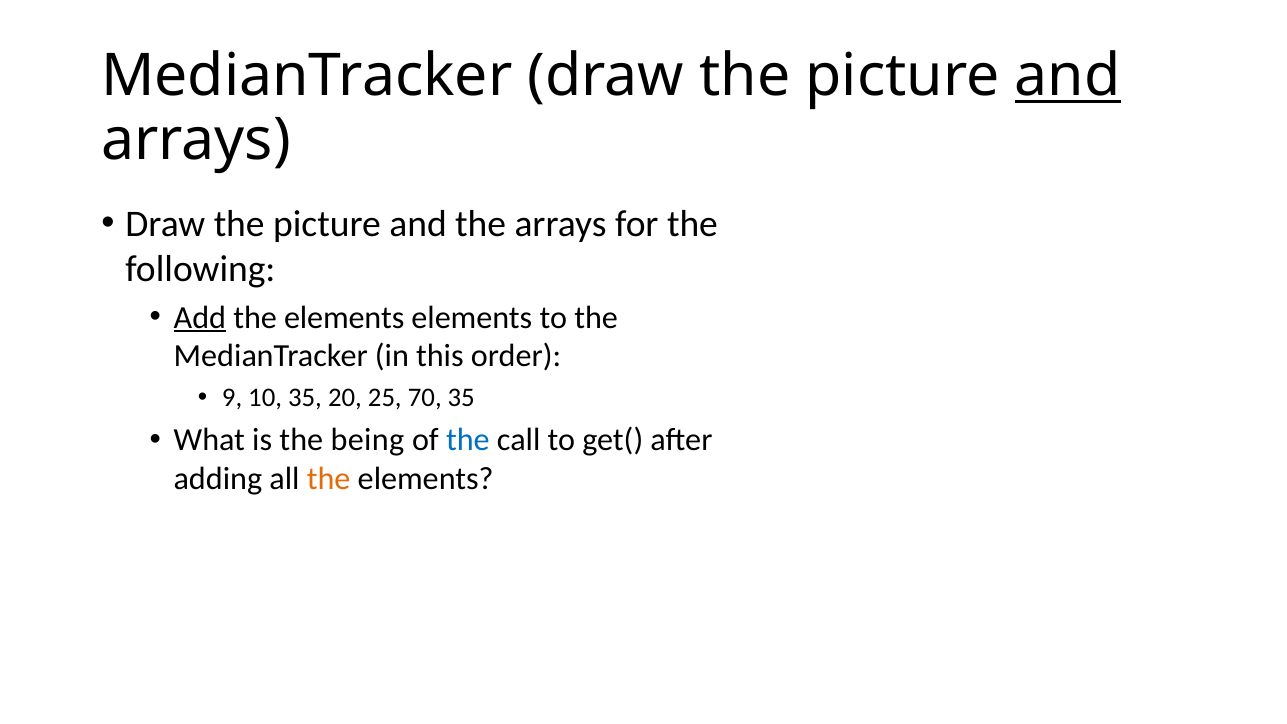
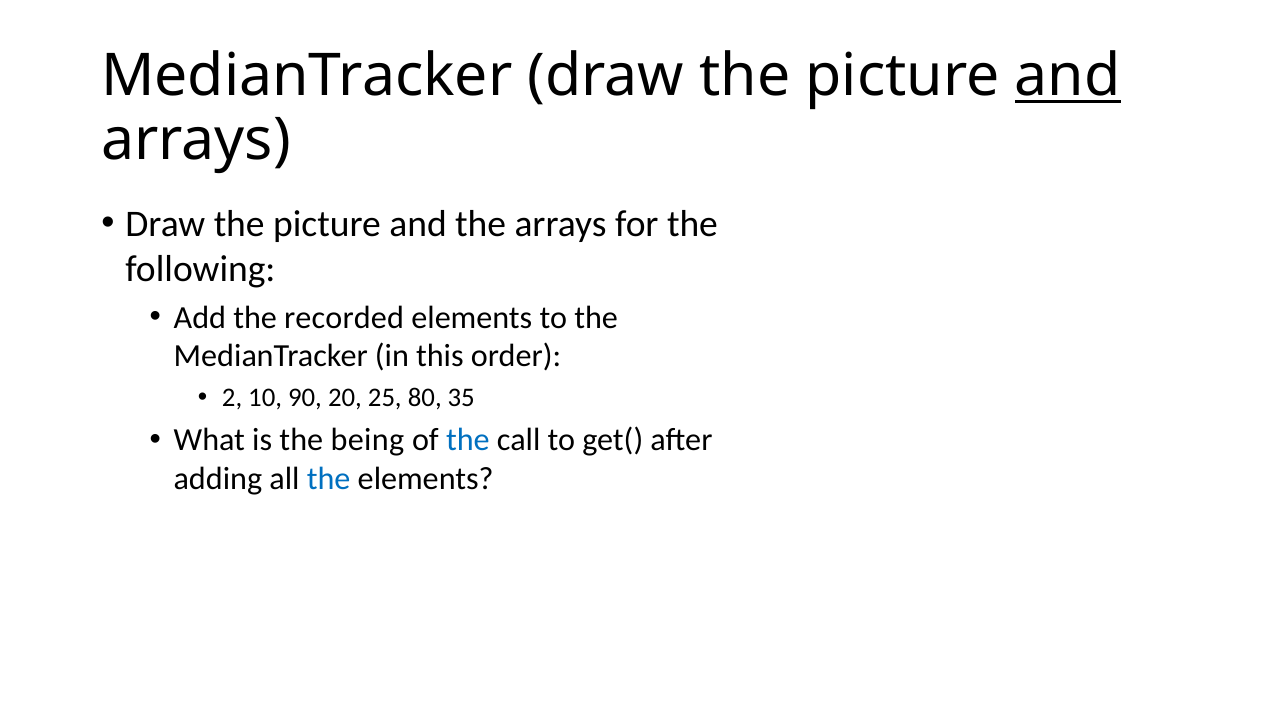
Add underline: present -> none
elements at (344, 317): elements -> recorded
9: 9 -> 2
10 35: 35 -> 90
70: 70 -> 80
the at (329, 479) colour: orange -> blue
